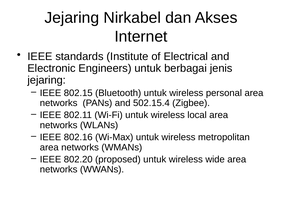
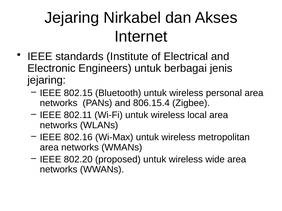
502.15.4: 502.15.4 -> 806.15.4
